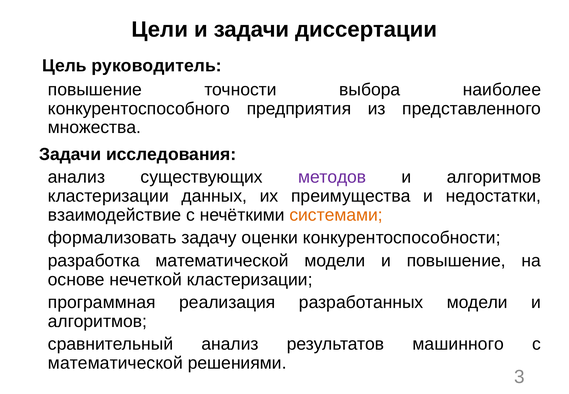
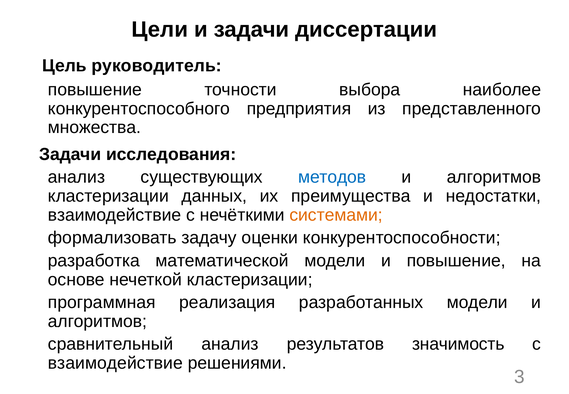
методов colour: purple -> blue
машинного: машинного -> значимость
математической at (115, 363): математической -> взаимодействие
